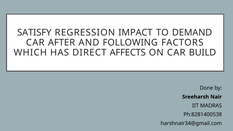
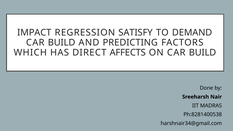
SATISFY: SATISFY -> IMPACT
IMPACT: IMPACT -> SATISFY
AFTER at (62, 43): AFTER -> BUILD
FOLLOWING: FOLLOWING -> PREDICTING
